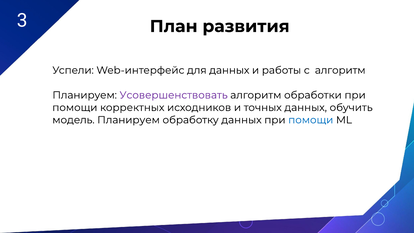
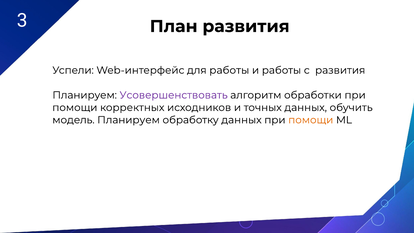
для данных: данных -> работы
с алгоритм: алгоритм -> развития
помощи at (311, 120) colour: blue -> orange
